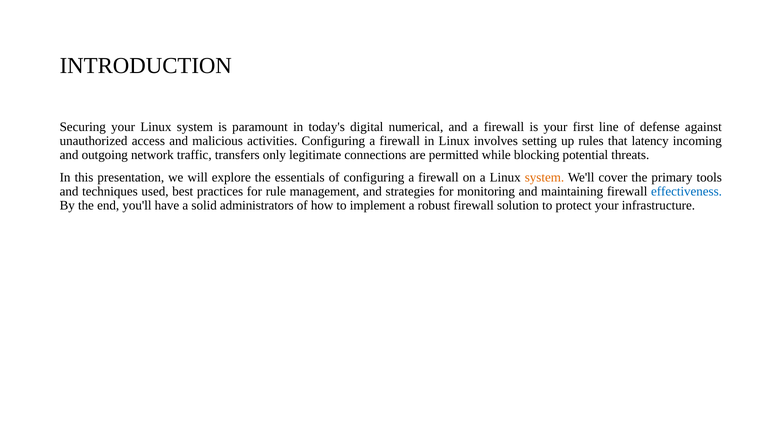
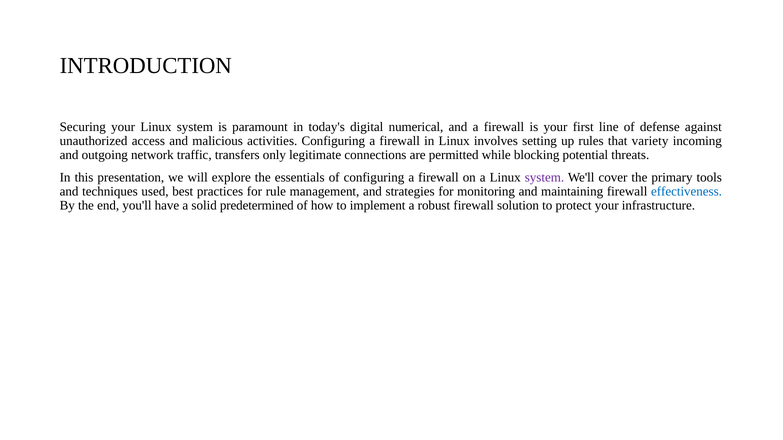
latency: latency -> variety
system at (544, 177) colour: orange -> purple
administrators: administrators -> predetermined
